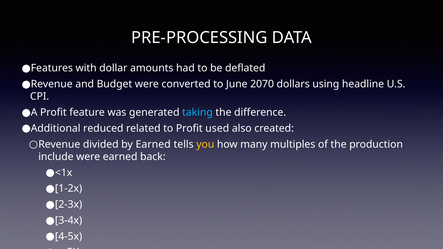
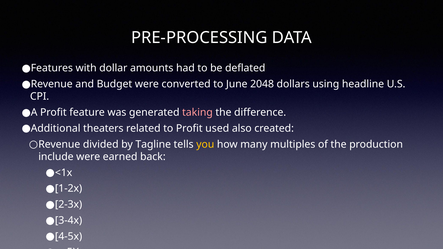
2070: 2070 -> 2048
taking colour: light blue -> pink
reduced: reduced -> theaters
by Earned: Earned -> Tagline
